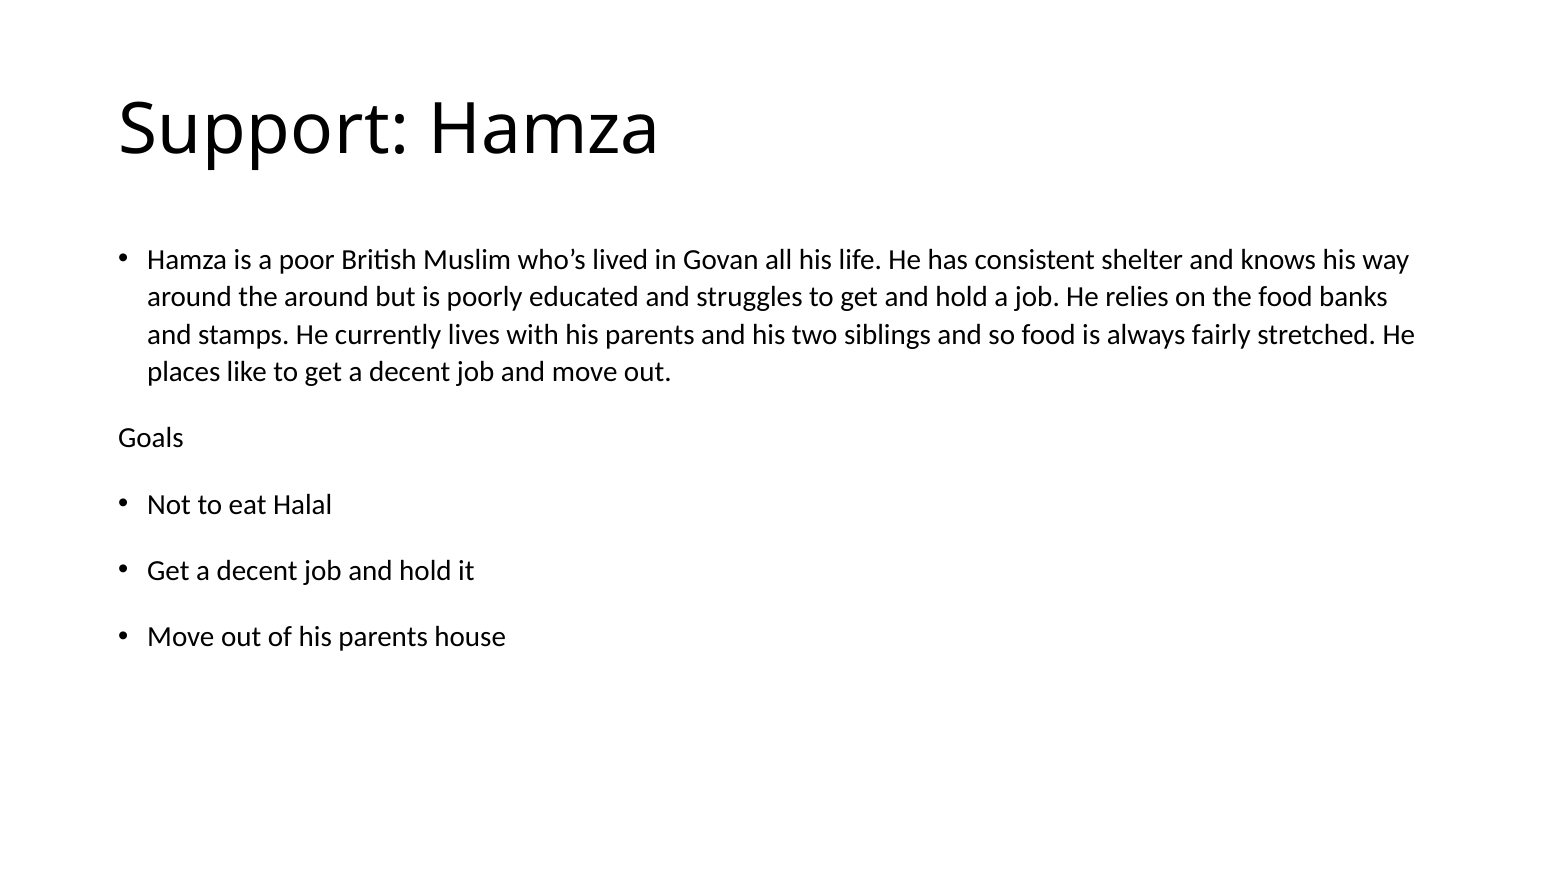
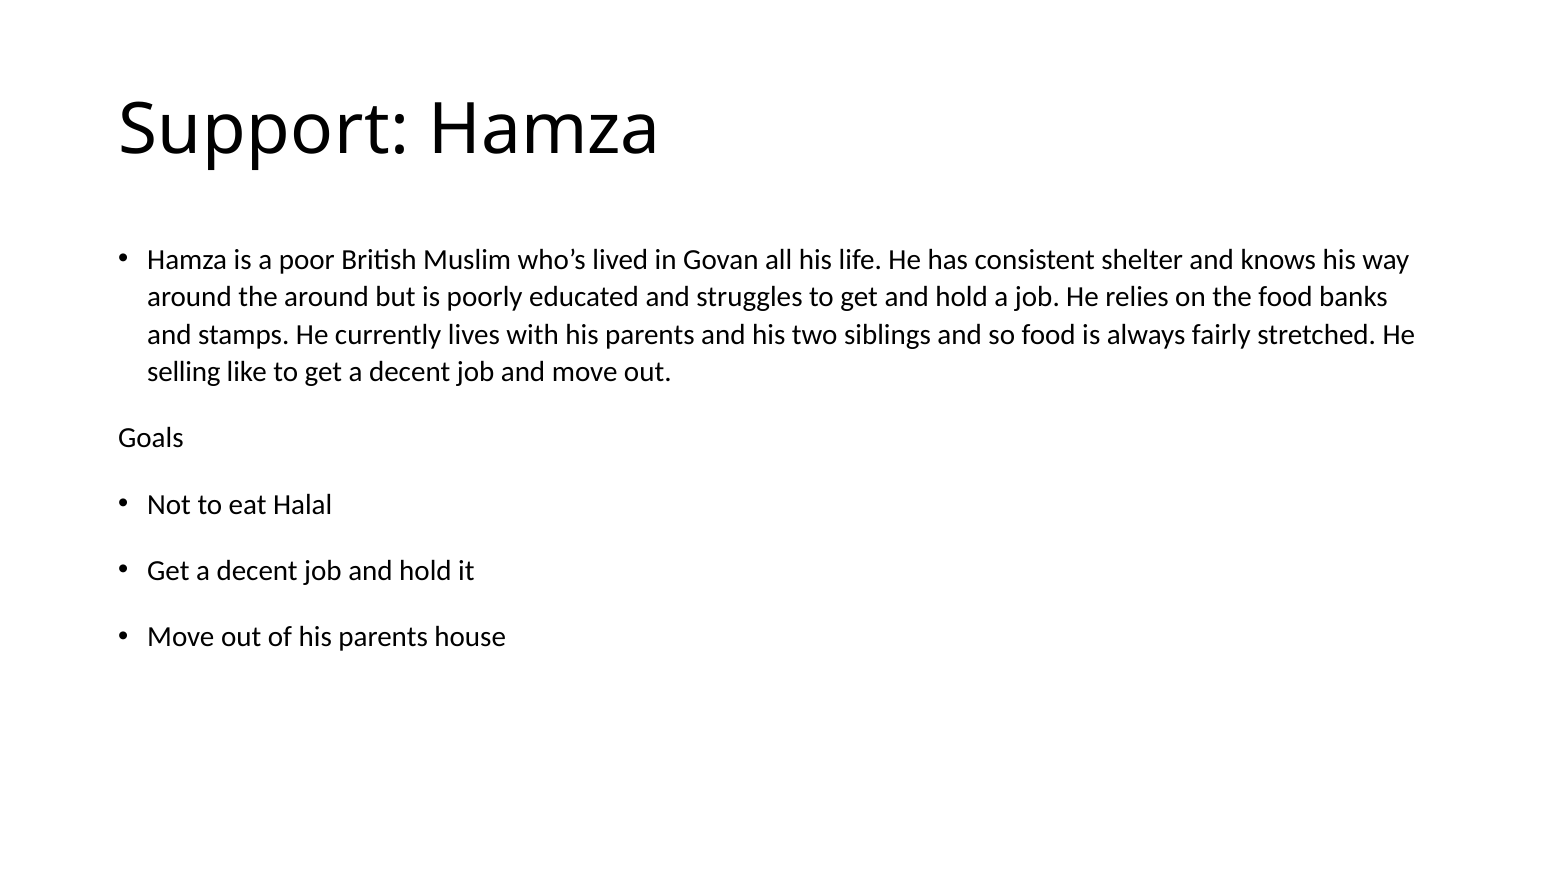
places: places -> selling
